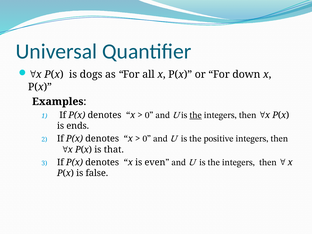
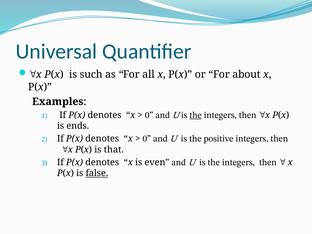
dogs: dogs -> such
down: down -> about
false underline: none -> present
